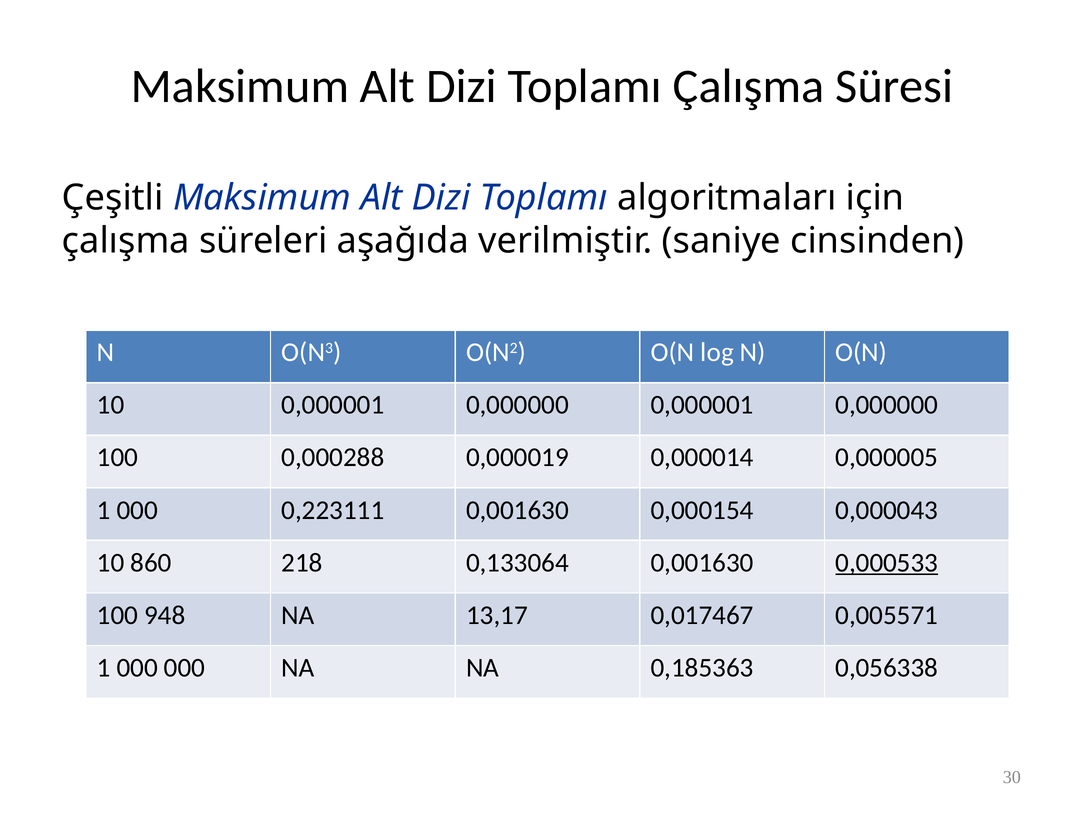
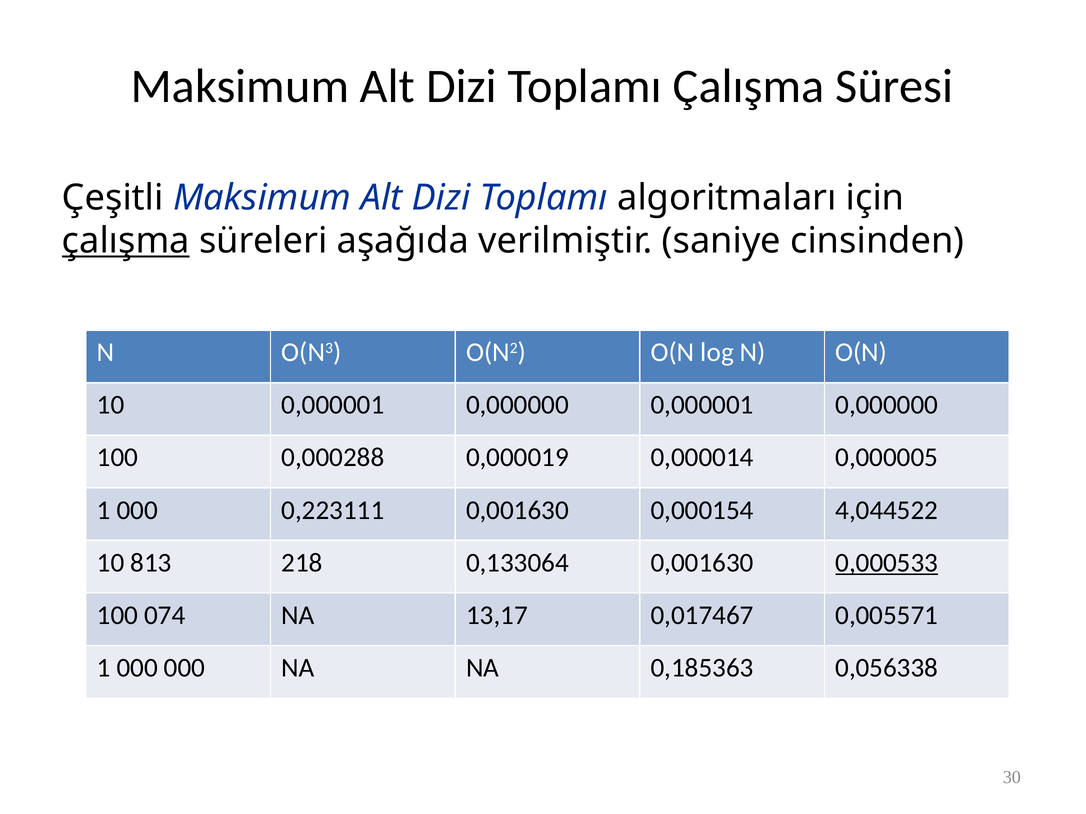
çalışma at (126, 241) underline: none -> present
0,000043: 0,000043 -> 4,044522
860: 860 -> 813
948: 948 -> 074
